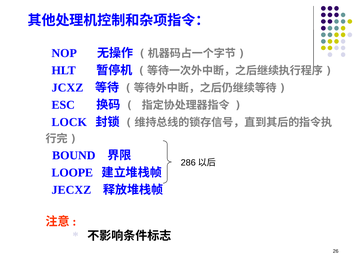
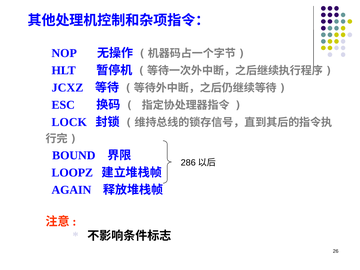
LOOPE: LOOPE -> LOOPZ
JECXZ: JECXZ -> AGAIN
